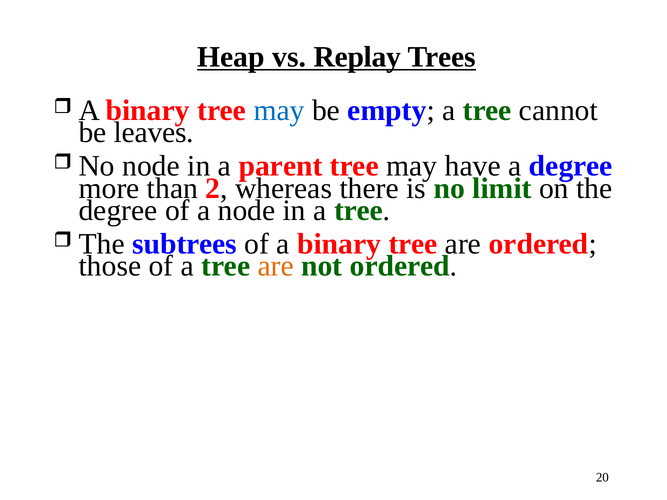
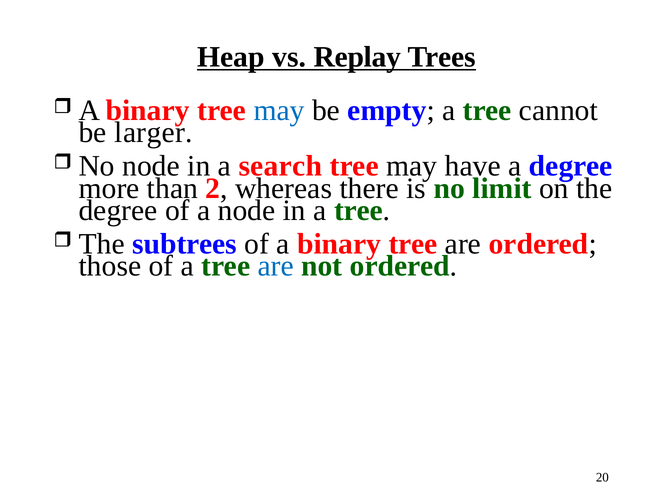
leaves: leaves -> larger
parent: parent -> search
are at (276, 266) colour: orange -> blue
